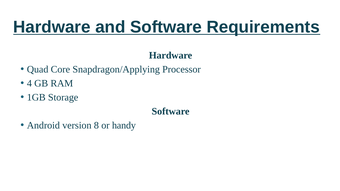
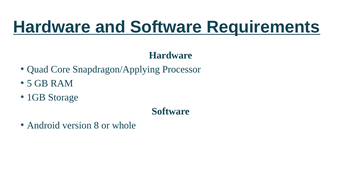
4: 4 -> 5
handy: handy -> whole
